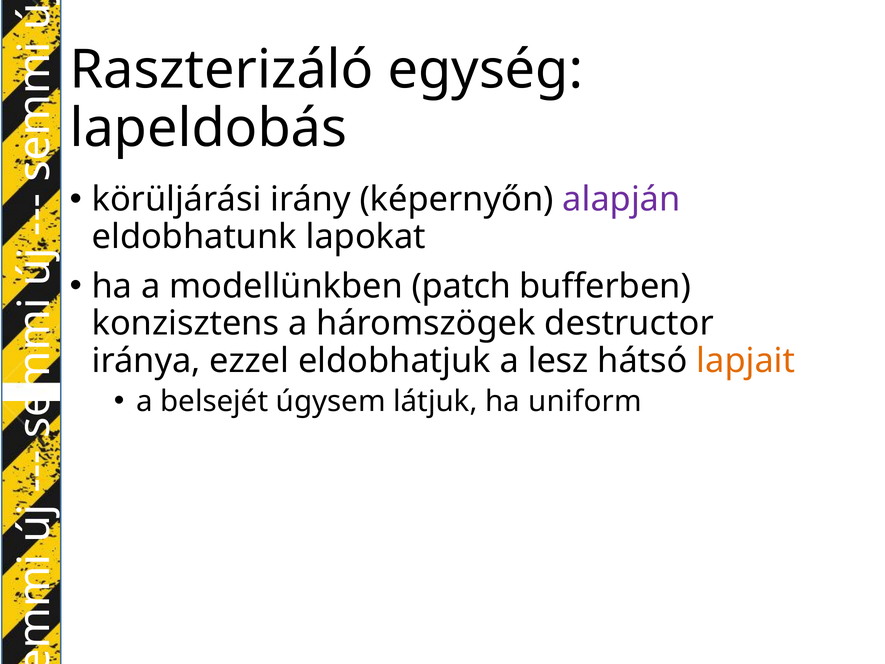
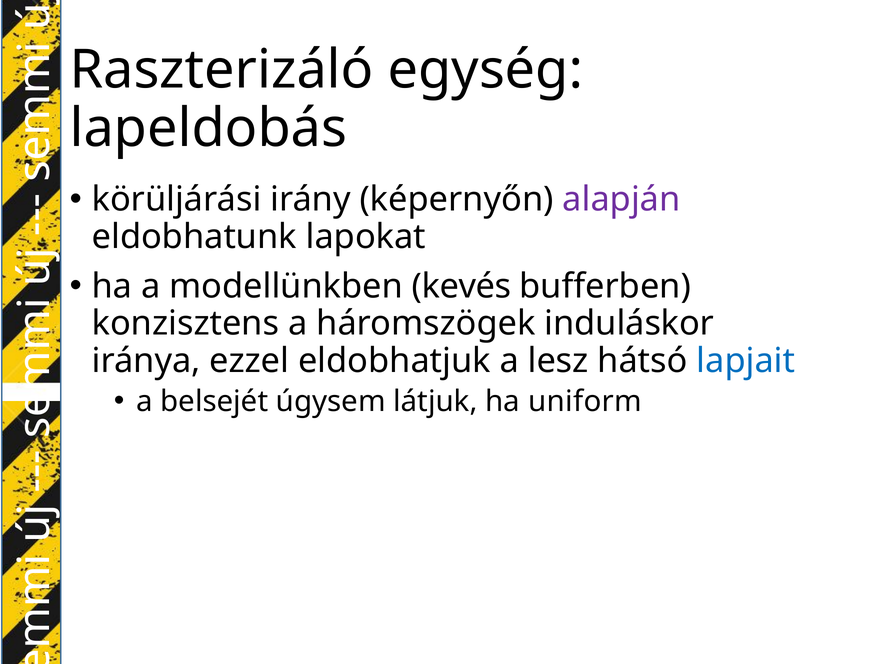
patch: patch -> kevés
destructor: destructor -> induláskor
lapjait colour: orange -> blue
